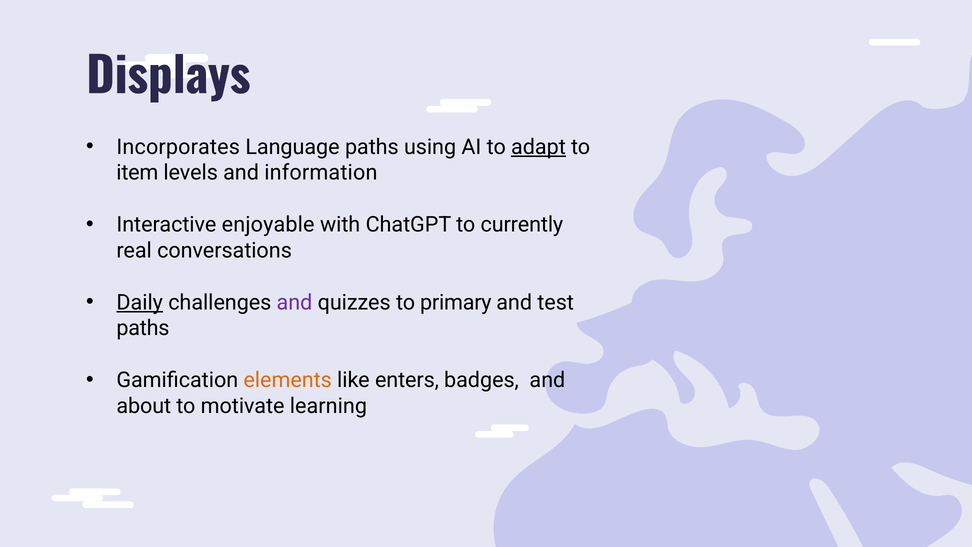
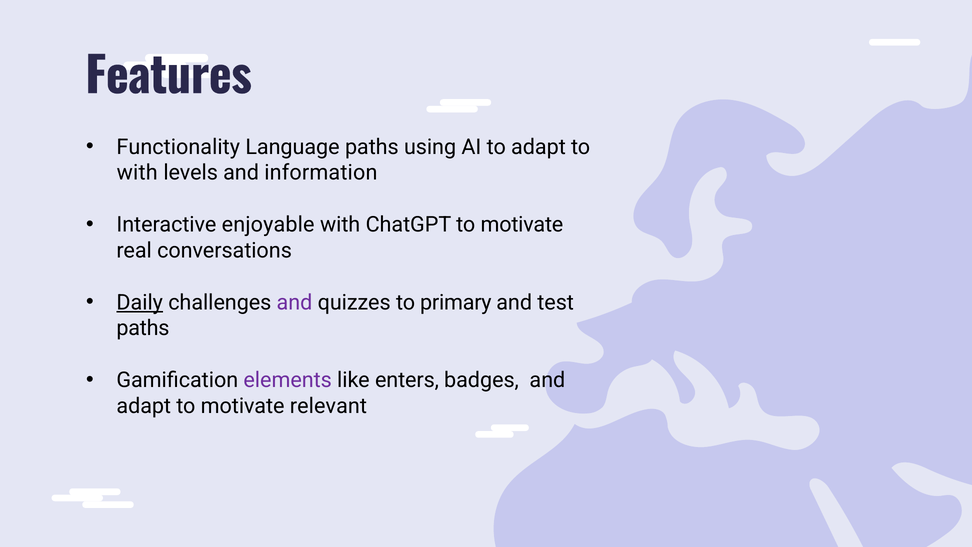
Displays: Displays -> Features
Incorporates: Incorporates -> Functionality
adapt at (538, 147) underline: present -> none
item at (137, 173): item -> with
ChatGPT to currently: currently -> motivate
elements colour: orange -> purple
about at (144, 406): about -> adapt
learning: learning -> relevant
